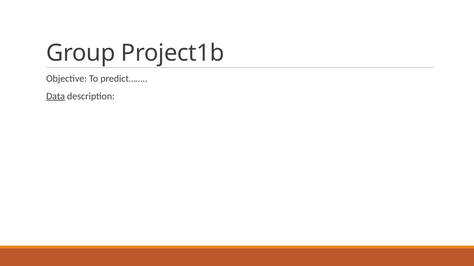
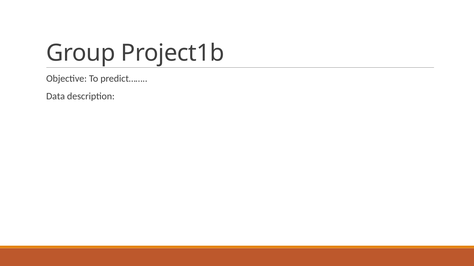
Data underline: present -> none
